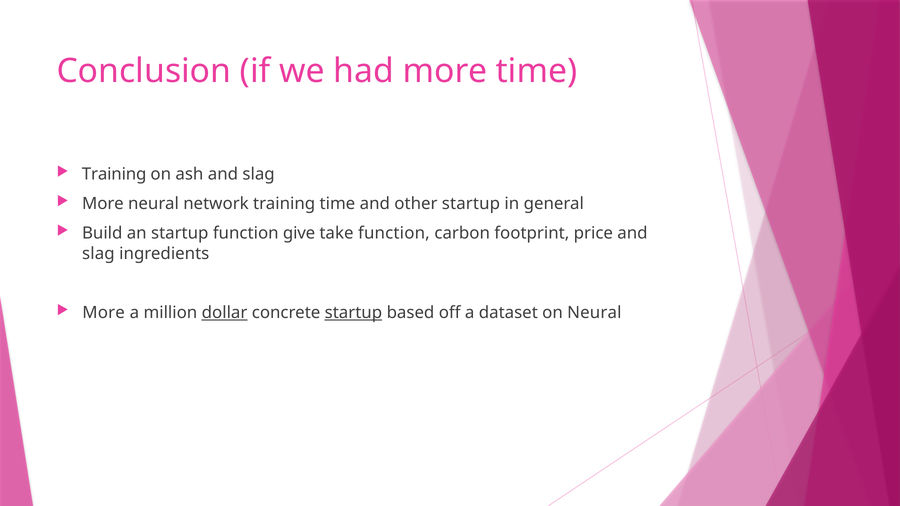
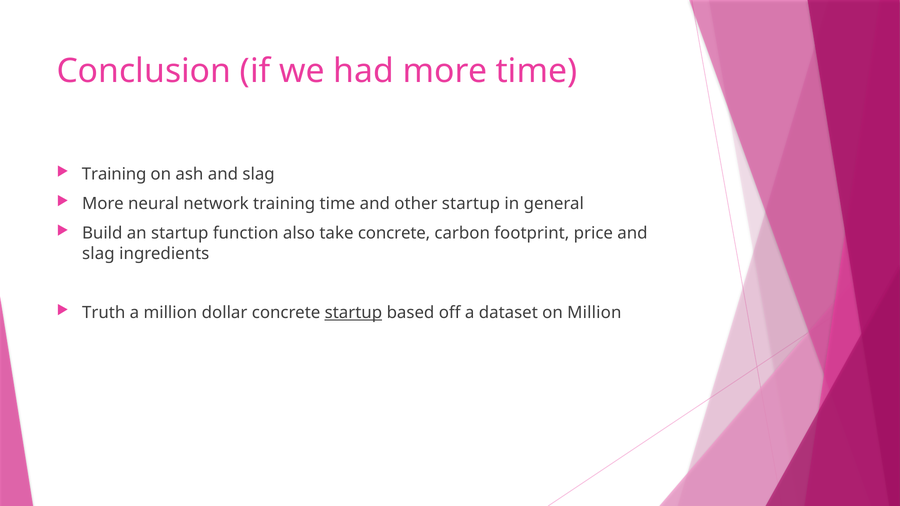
give: give -> also
take function: function -> concrete
More at (104, 313): More -> Truth
dollar underline: present -> none
on Neural: Neural -> Million
